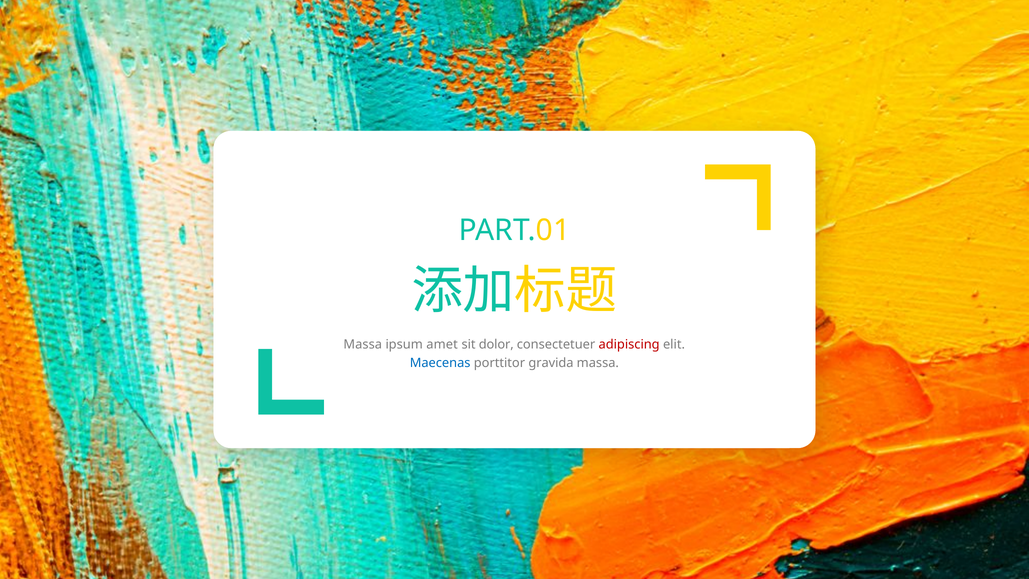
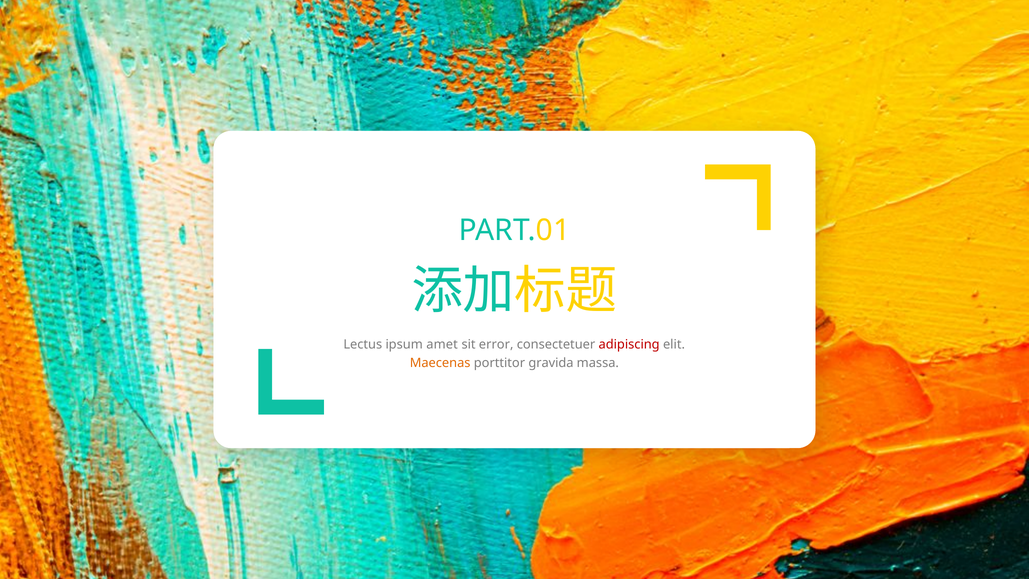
Massa at (363, 344): Massa -> Lectus
dolor: dolor -> error
Maecenas colour: blue -> orange
